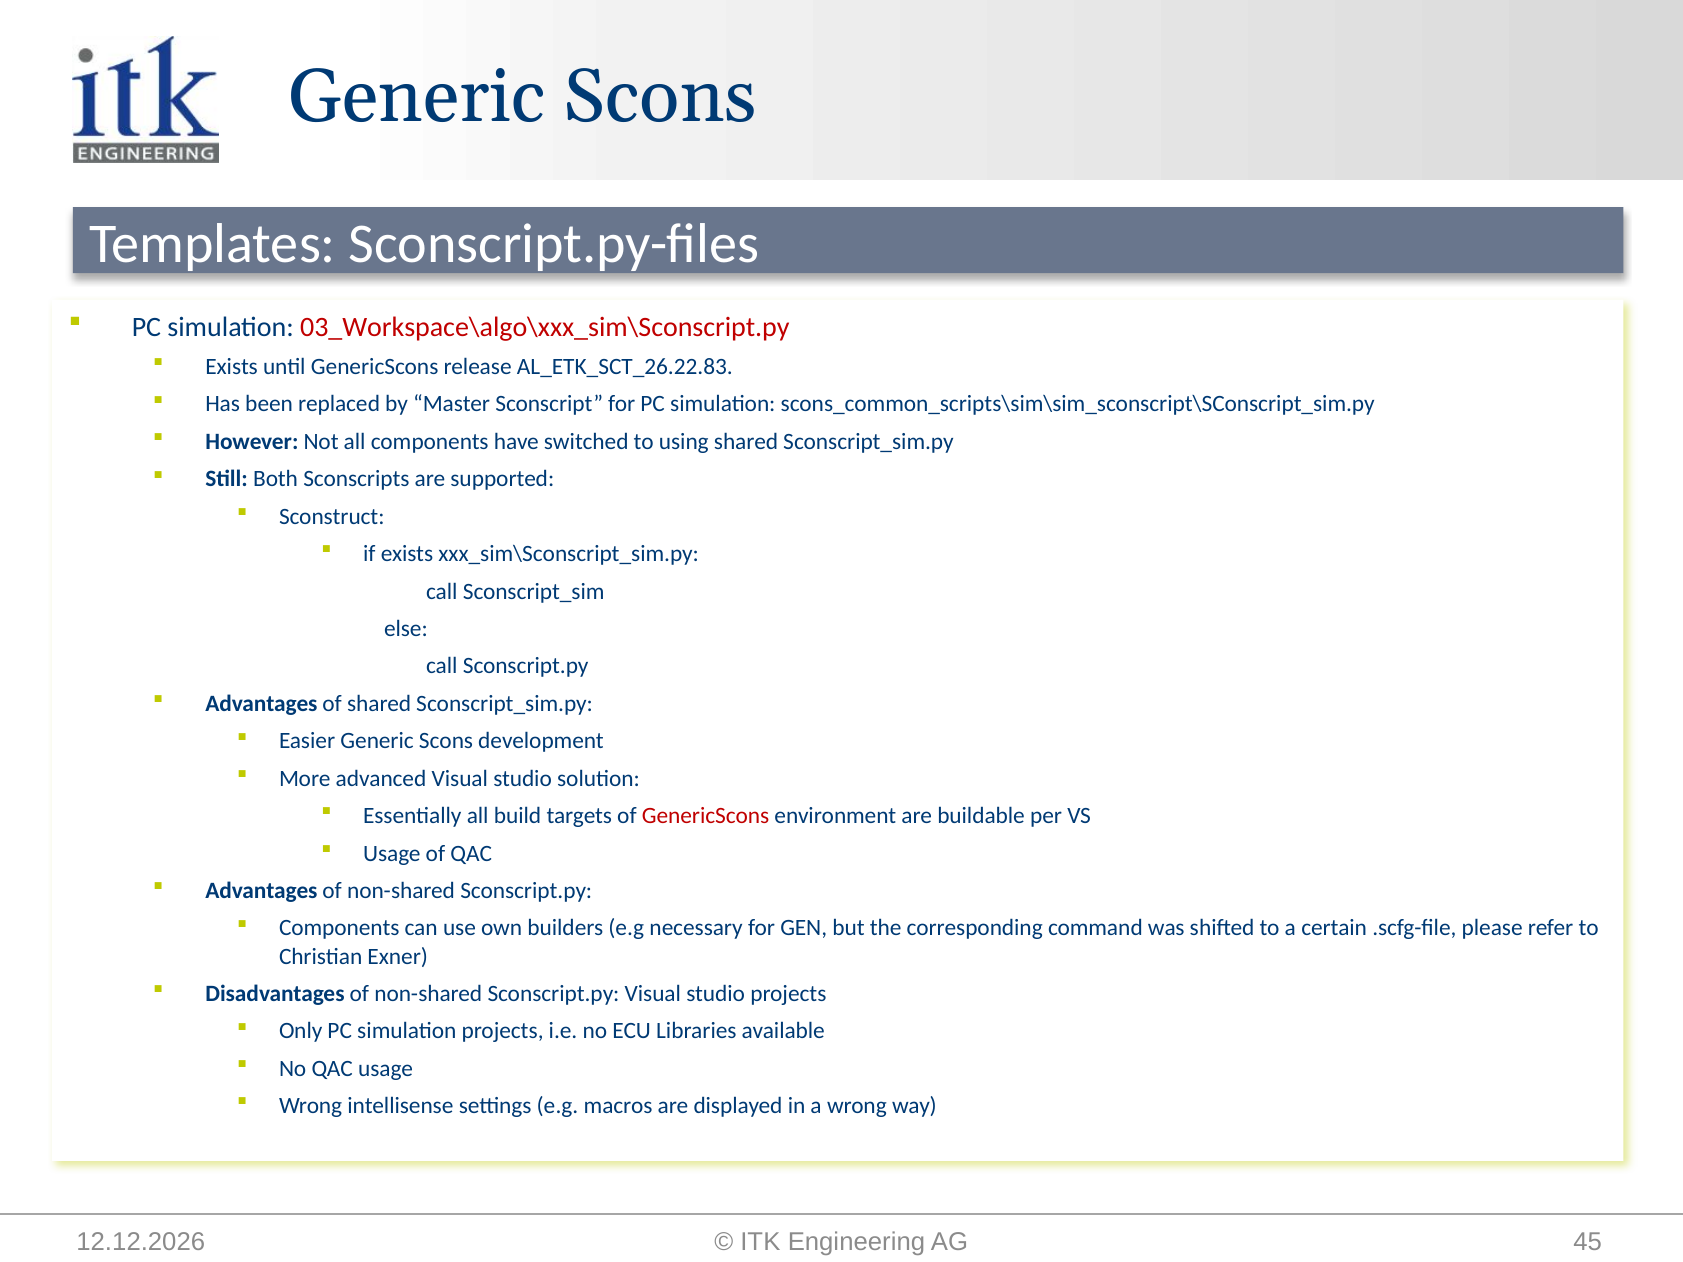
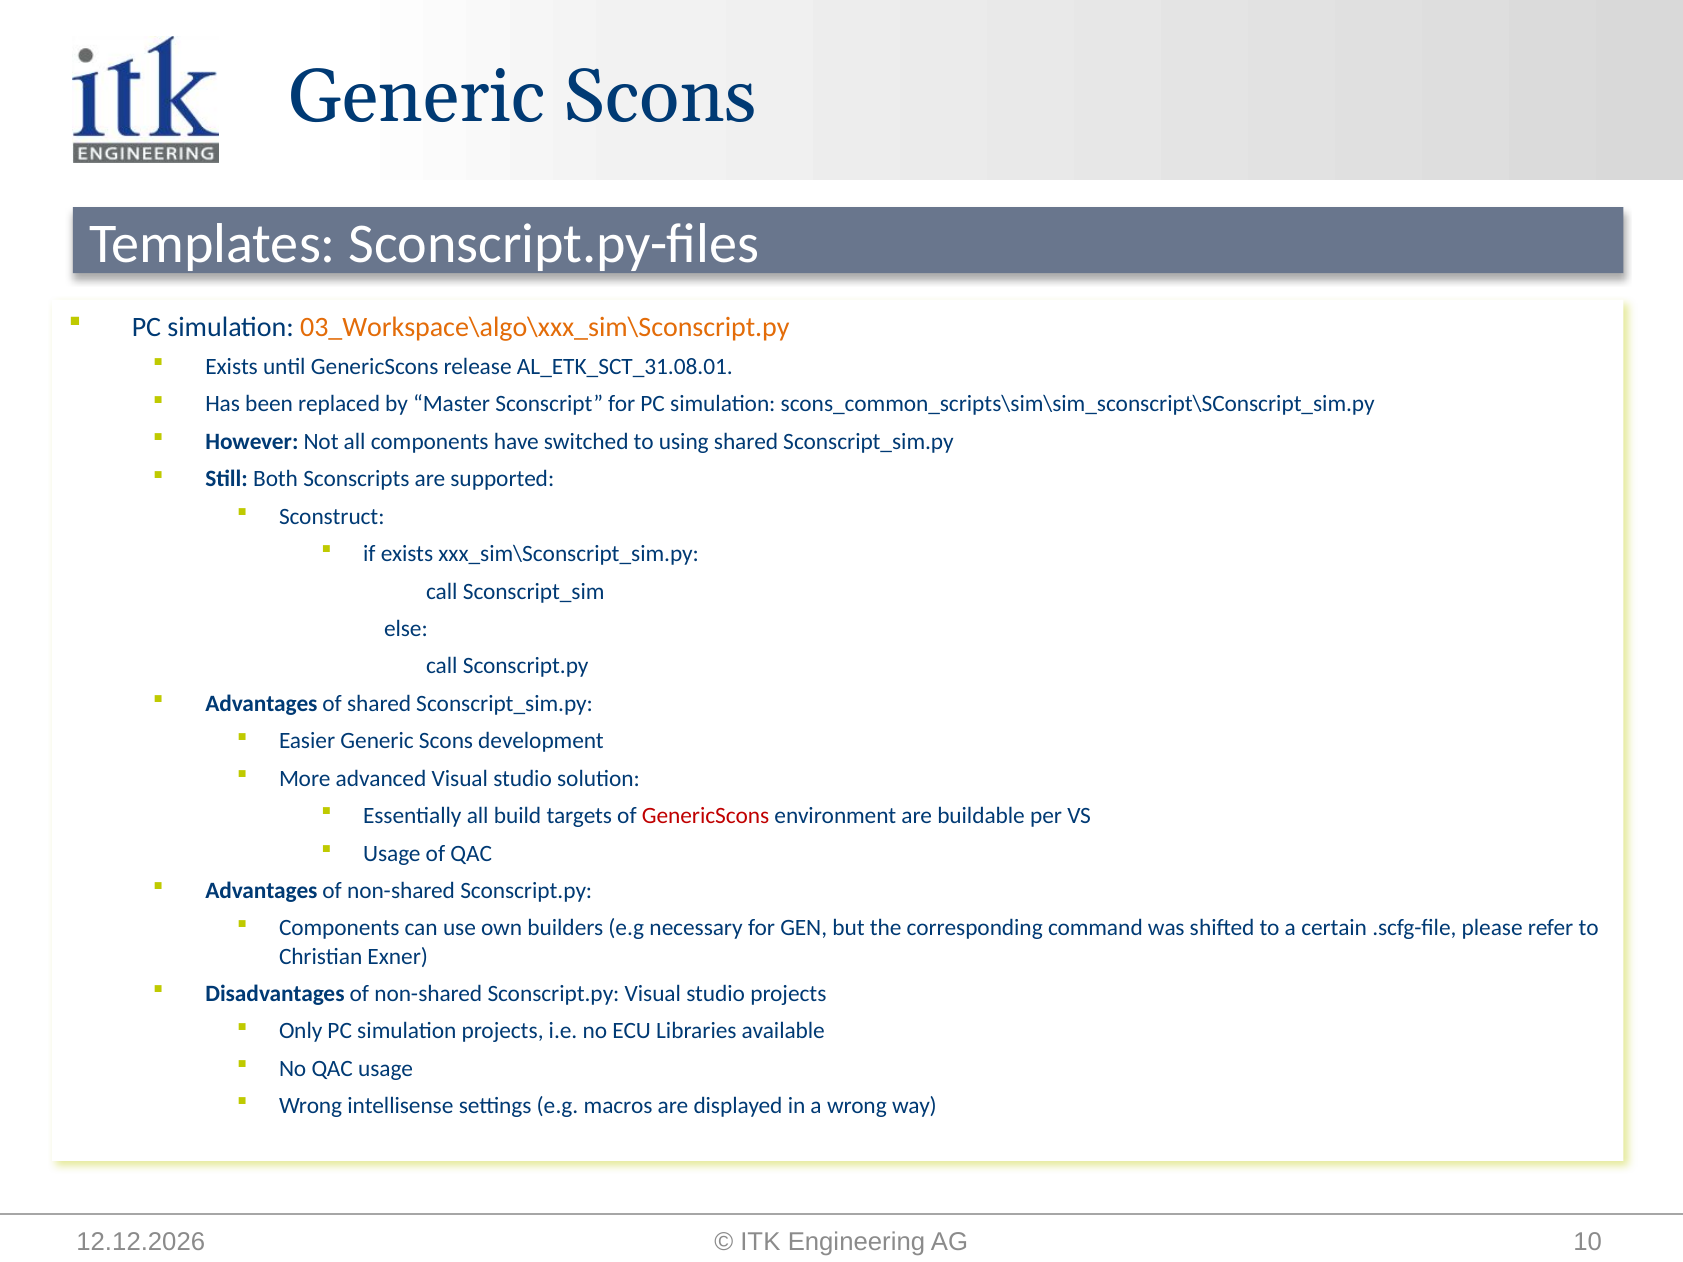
03_Workspace\algo\xxx_sim\Sconscript.py colour: red -> orange
AL_ETK_SCT_26.22.83: AL_ETK_SCT_26.22.83 -> AL_ETK_SCT_31.08.01
45: 45 -> 10
